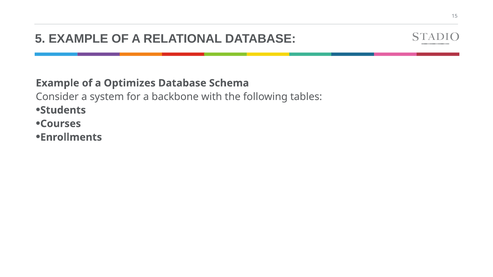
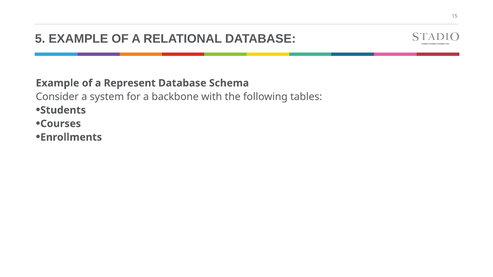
Optimizes: Optimizes -> Represent
